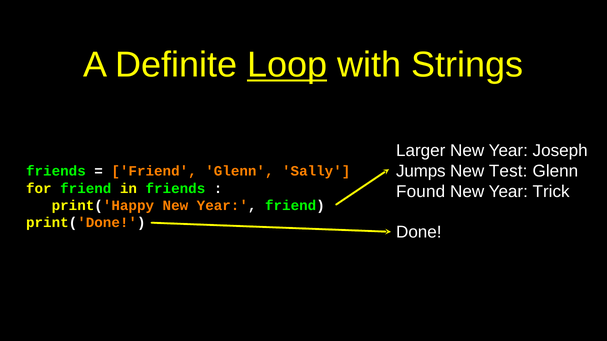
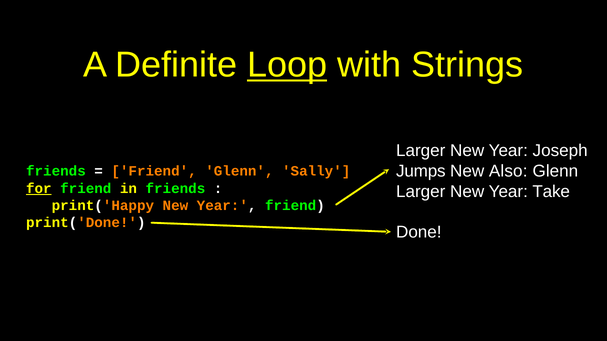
Test: Test -> Also
for underline: none -> present
Found at (421, 192): Found -> Larger
Trick: Trick -> Take
